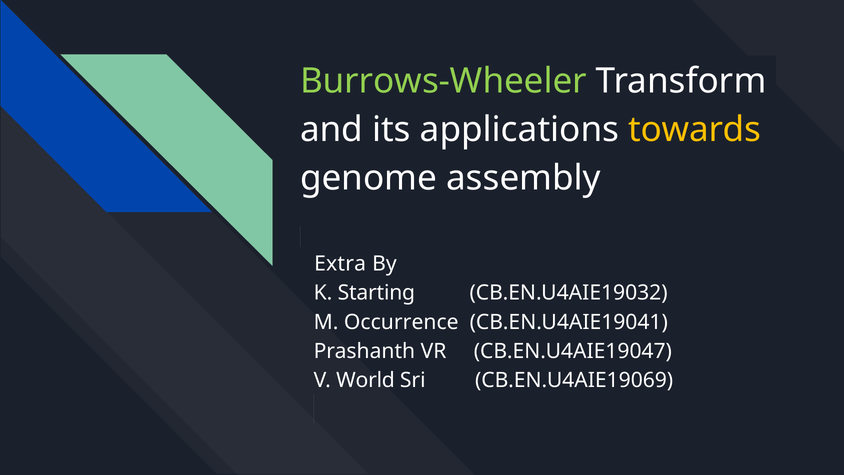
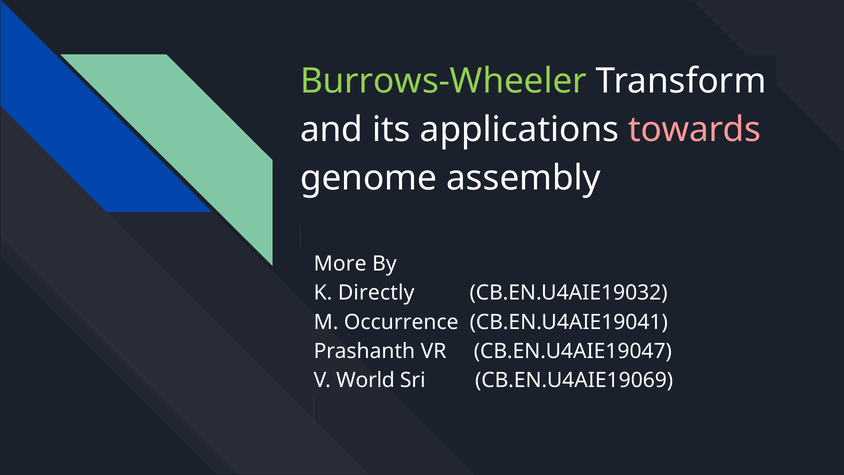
towards colour: yellow -> pink
Extra: Extra -> More
Starting: Starting -> Directly
